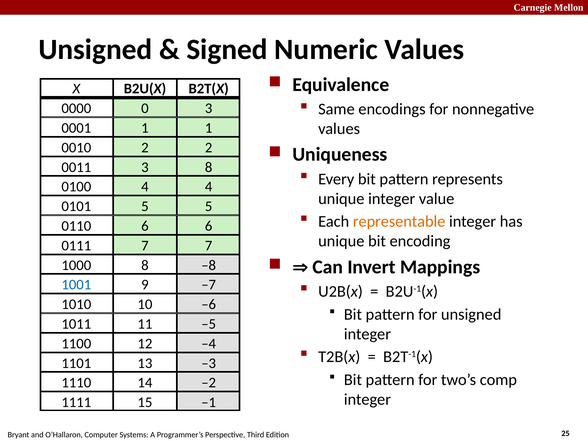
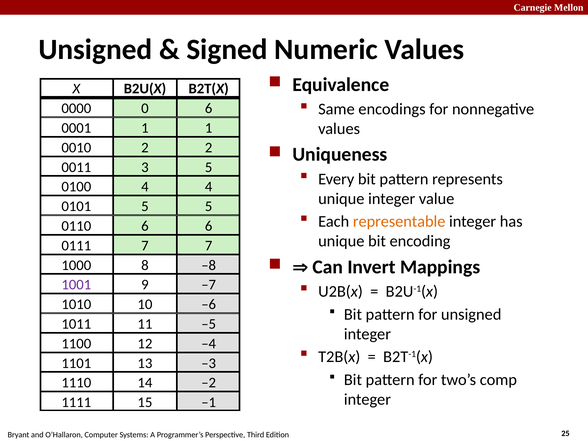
0000 3: 3 -> 6
0011 8: 8 -> 5
1001 colour: blue -> purple
